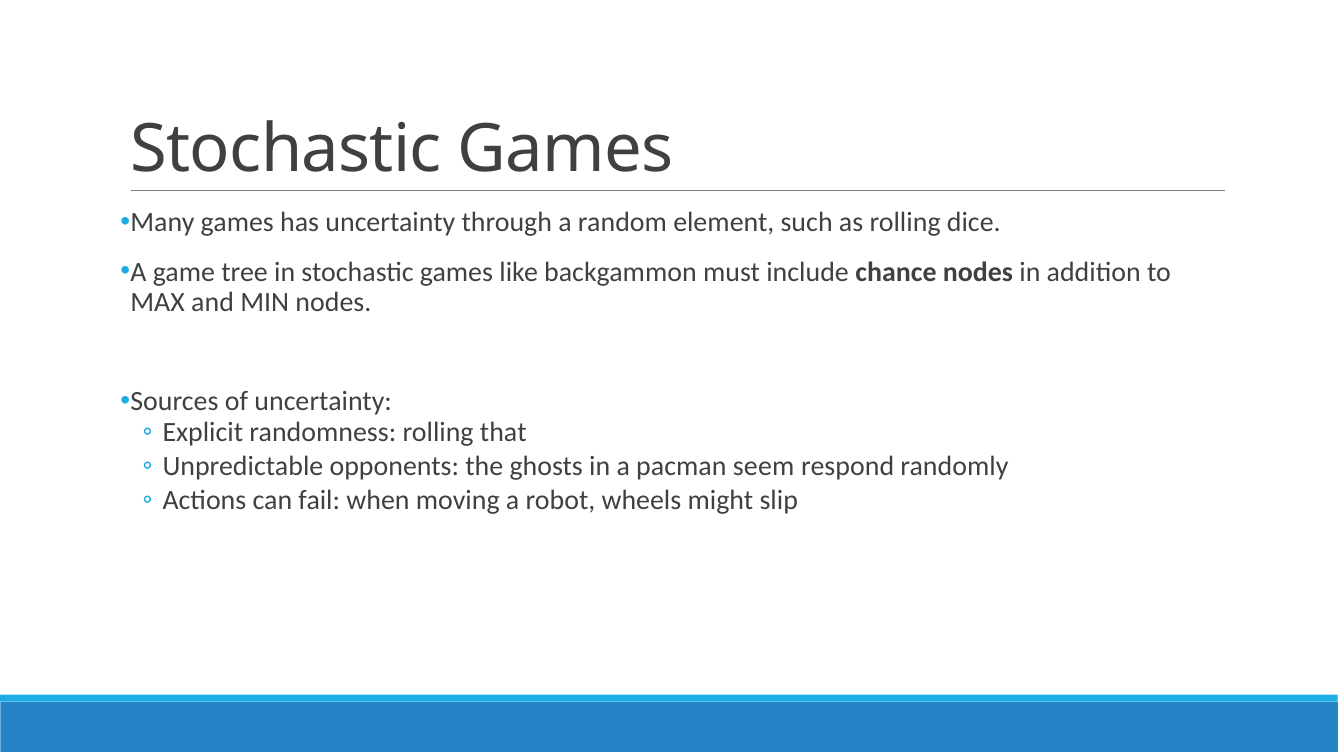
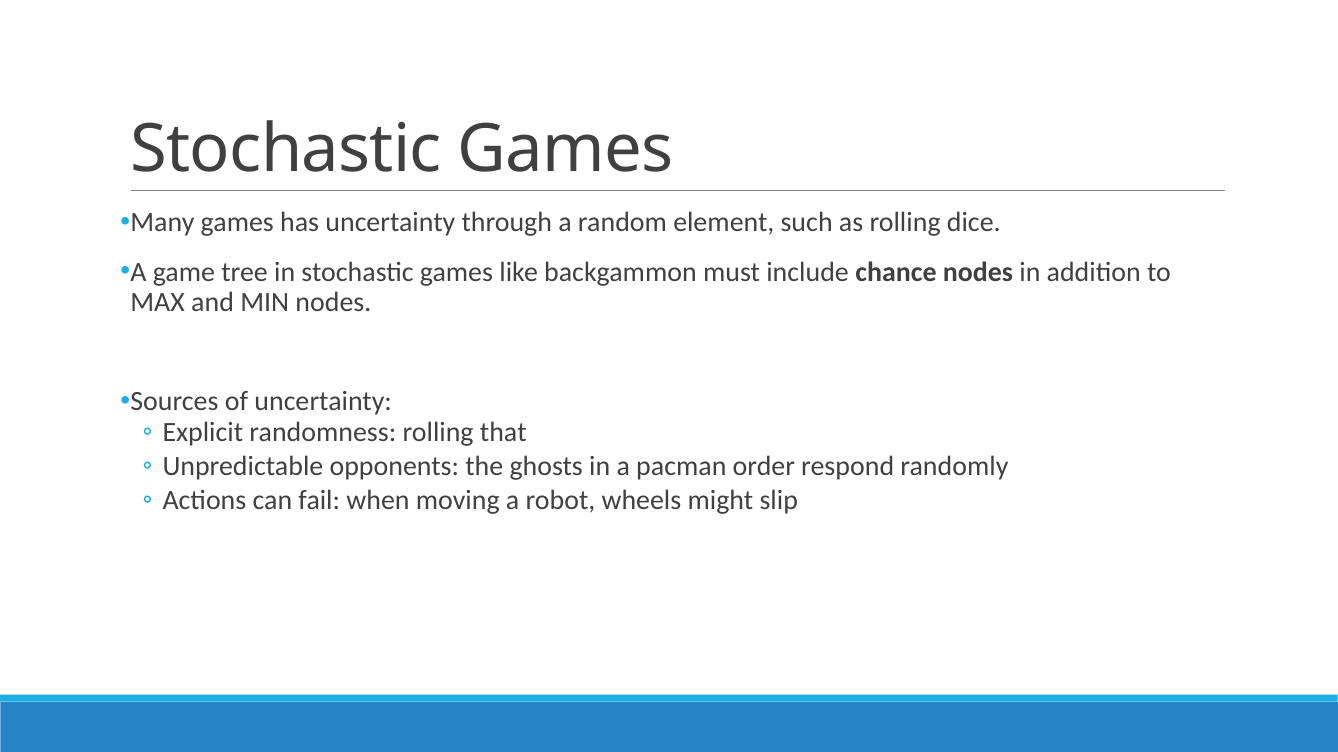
seem: seem -> order
